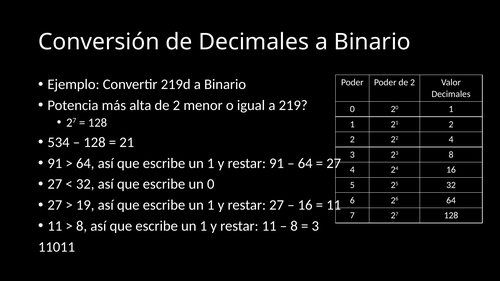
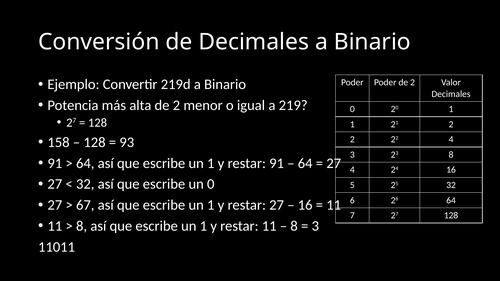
534: 534 -> 158
21 at (127, 142): 21 -> 93
19: 19 -> 67
